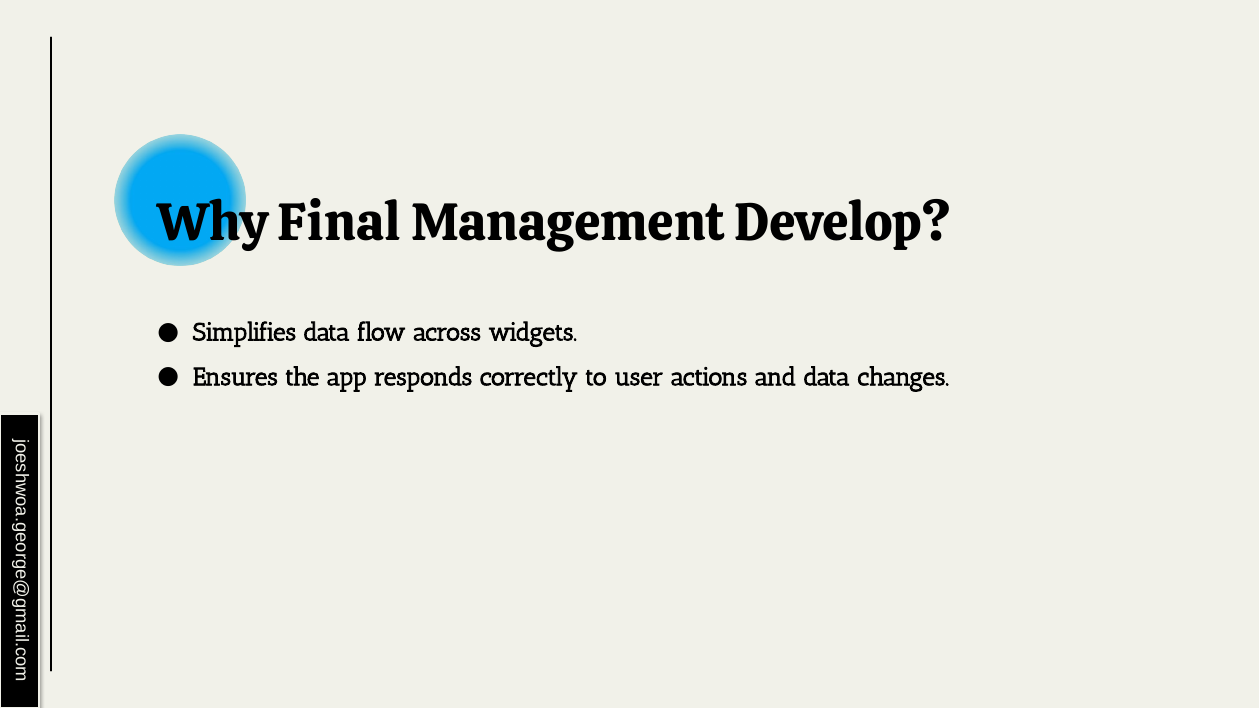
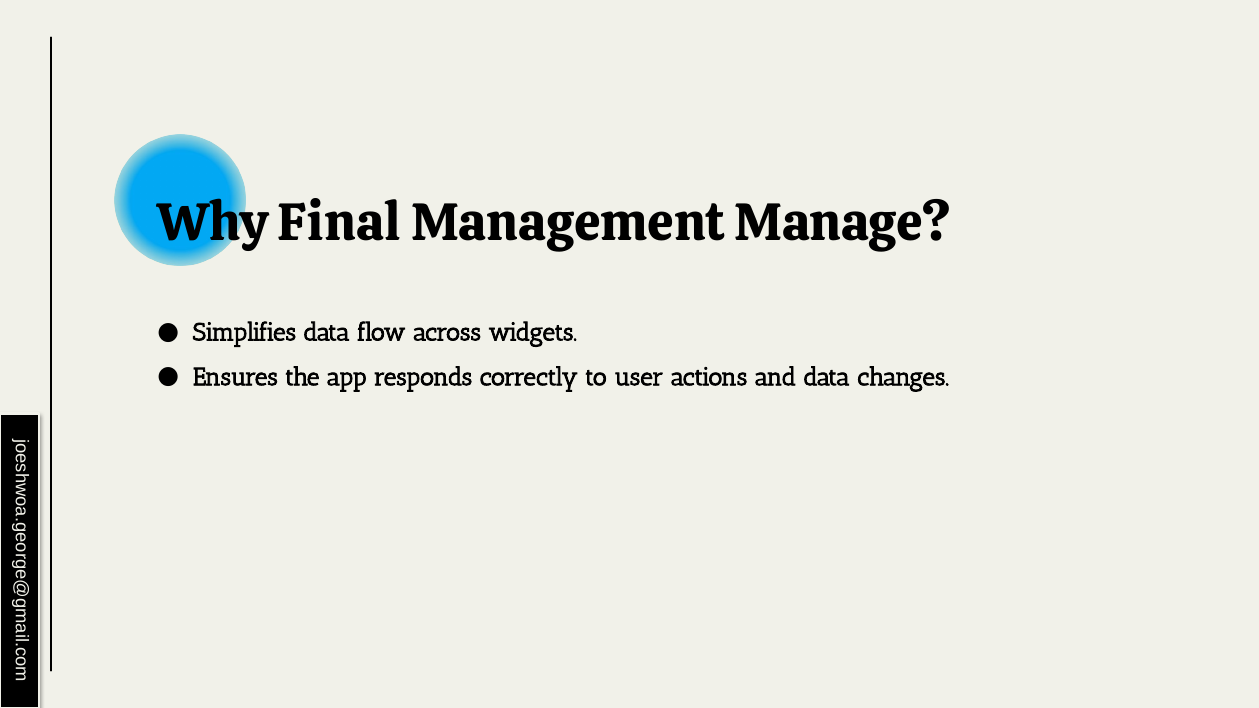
Develop: Develop -> Manage
